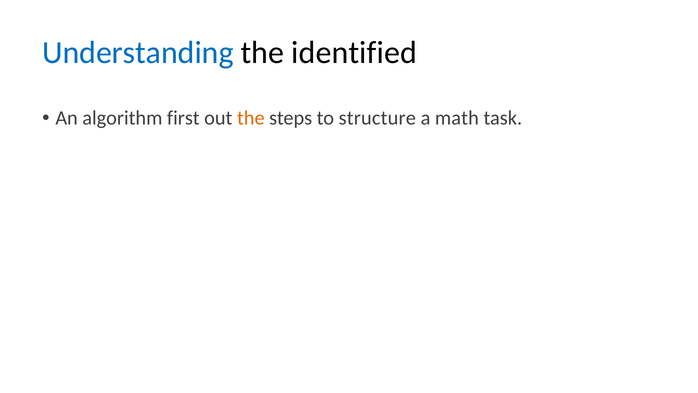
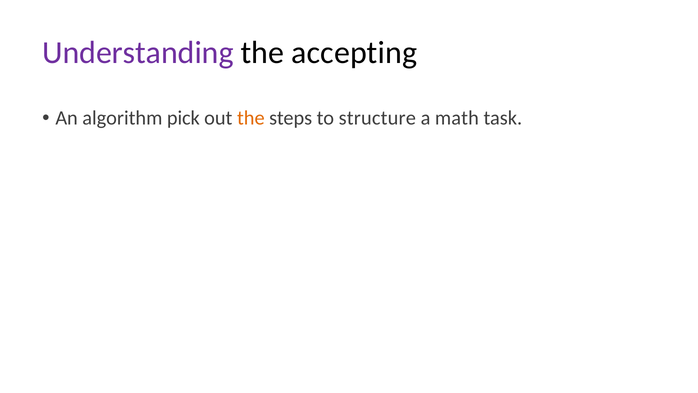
Understanding colour: blue -> purple
identified: identified -> accepting
first: first -> pick
